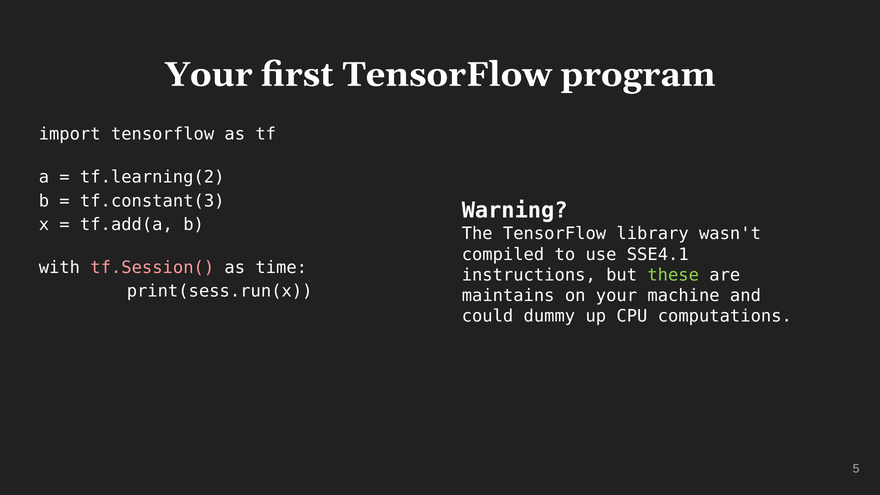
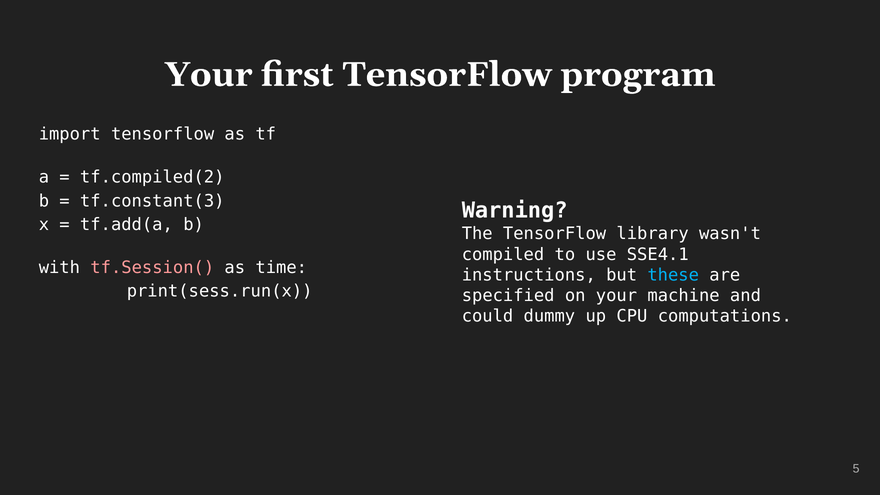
tf.learning(2: tf.learning(2 -> tf.compiled(2
these colour: light green -> light blue
maintains: maintains -> specified
